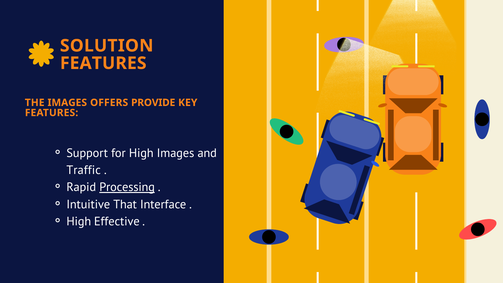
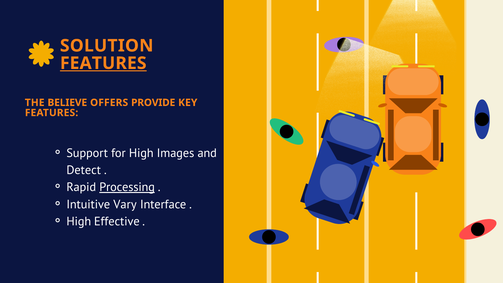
FEATURES at (103, 63) underline: none -> present
THE IMAGES: IMAGES -> BELIEVE
Traffic: Traffic -> Detect
That: That -> Vary
